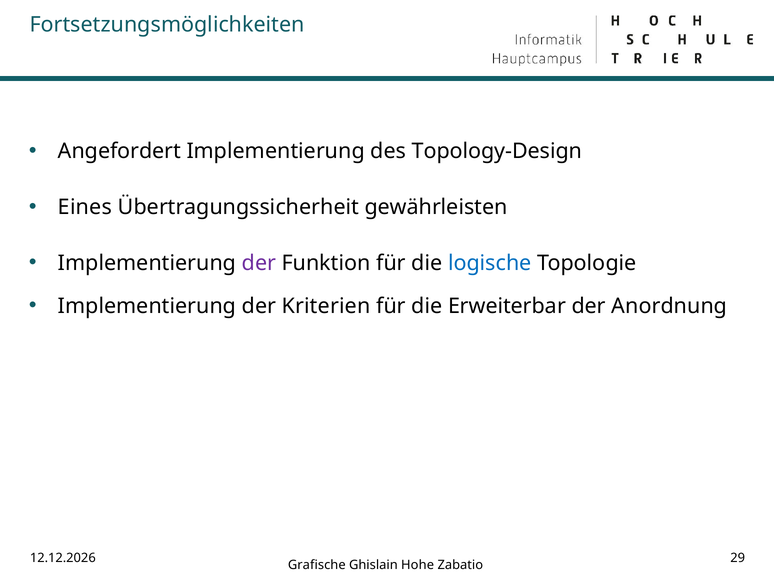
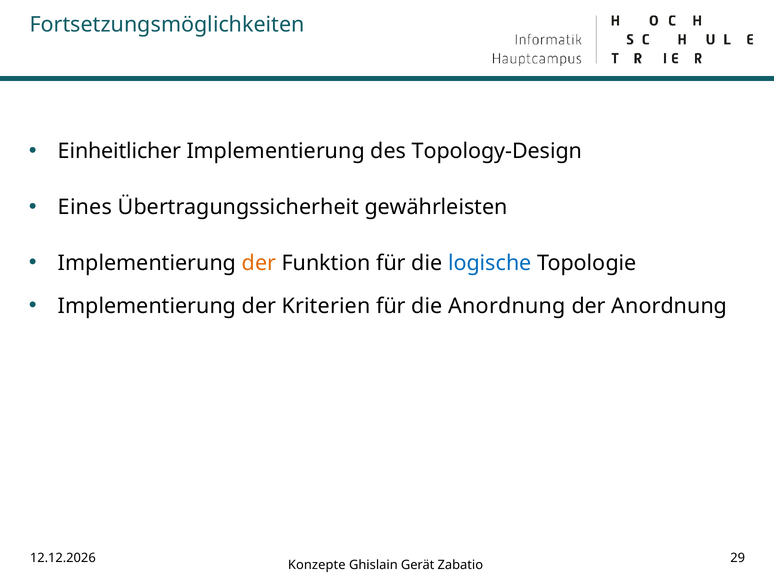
Angefordert: Angefordert -> Einheitlicher
der at (259, 263) colour: purple -> orange
die Erweiterbar: Erweiterbar -> Anordnung
Grafische: Grafische -> Konzepte
Hohe: Hohe -> Gerät
